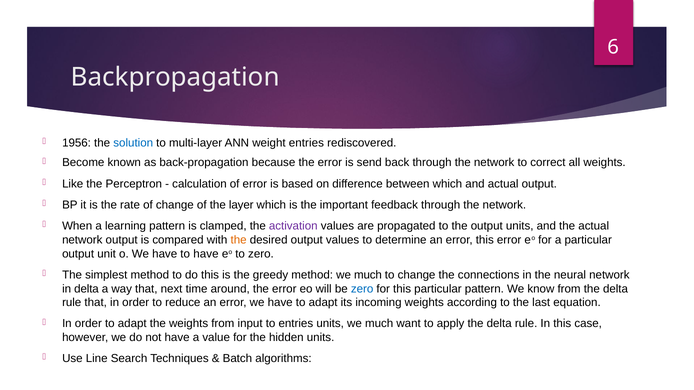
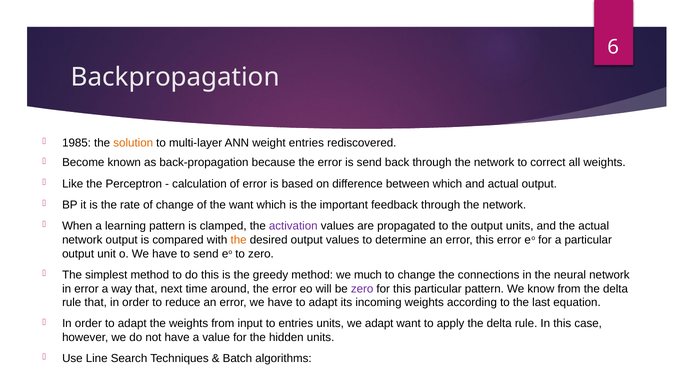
1956: 1956 -> 1985
solution colour: blue -> orange
the layer: layer -> want
to have: have -> send
in delta: delta -> error
zero at (362, 289) colour: blue -> purple
units we much: much -> adapt
